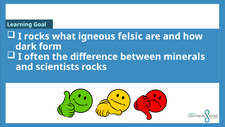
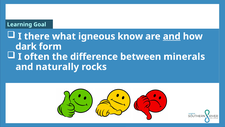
I rocks: rocks -> there
felsic: felsic -> know
and at (172, 36) underline: none -> present
scientists: scientists -> naturally
